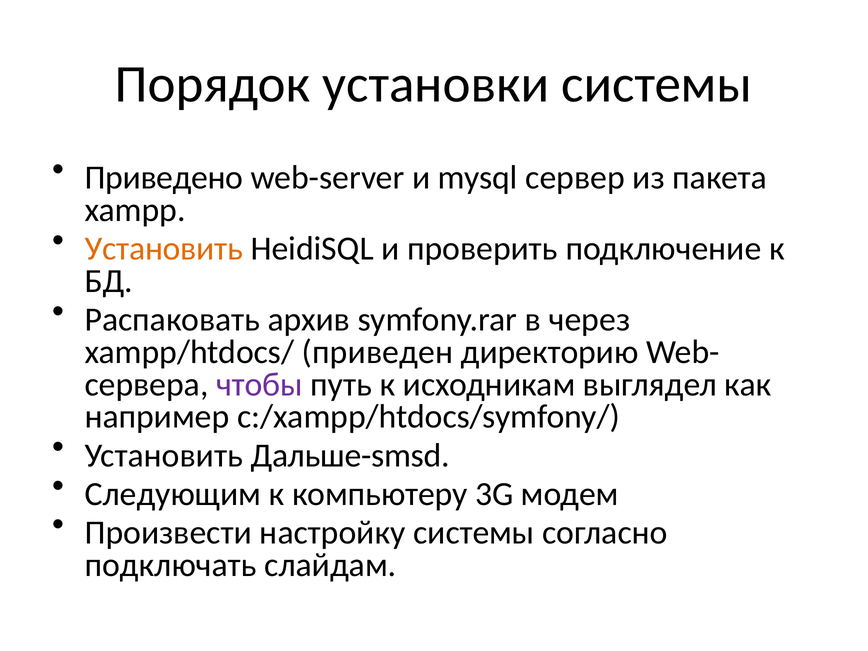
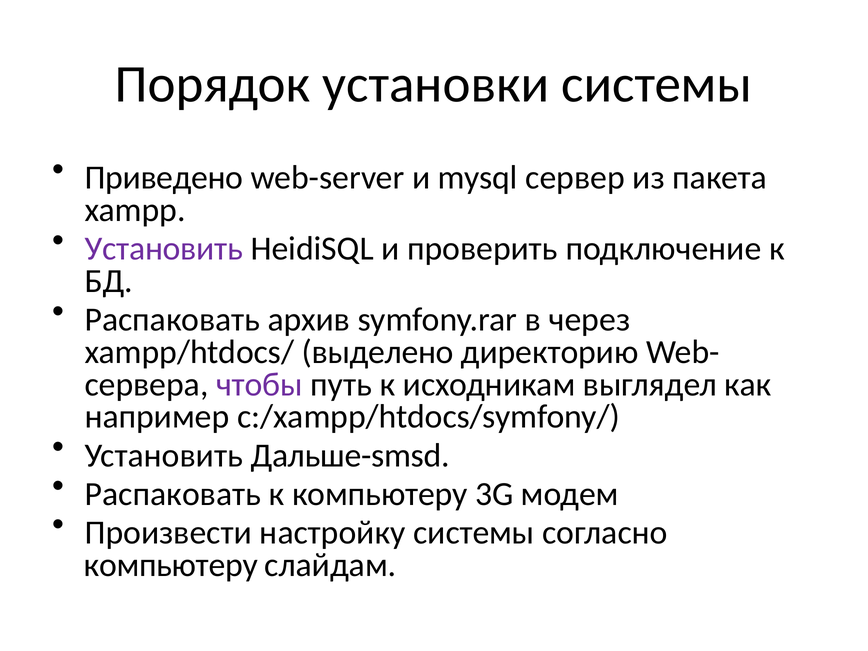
Установить at (164, 249) colour: orange -> purple
приведен: приведен -> выделено
Следующим at (173, 494): Следующим -> Распаковать
подключать at (171, 565): подключать -> компьютеру
